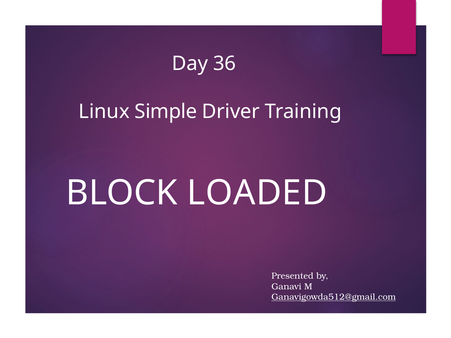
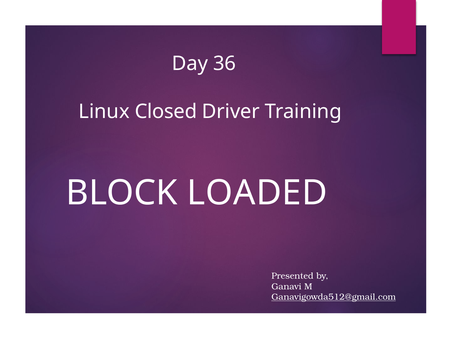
Simple: Simple -> Closed
